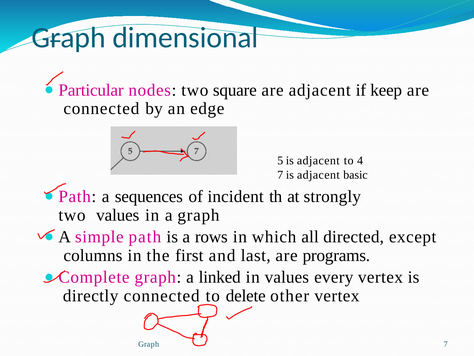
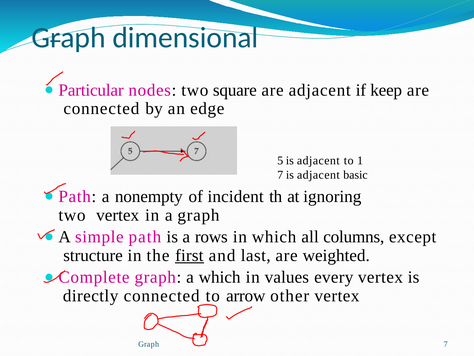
4: 4 -> 1
sequences: sequences -> nonempty
strongly: strongly -> ignoring
two values: values -> vertex
directed: directed -> columns
columns: columns -> structure
first underline: none -> present
programs: programs -> weighted
a linked: linked -> which
delete: delete -> arrow
